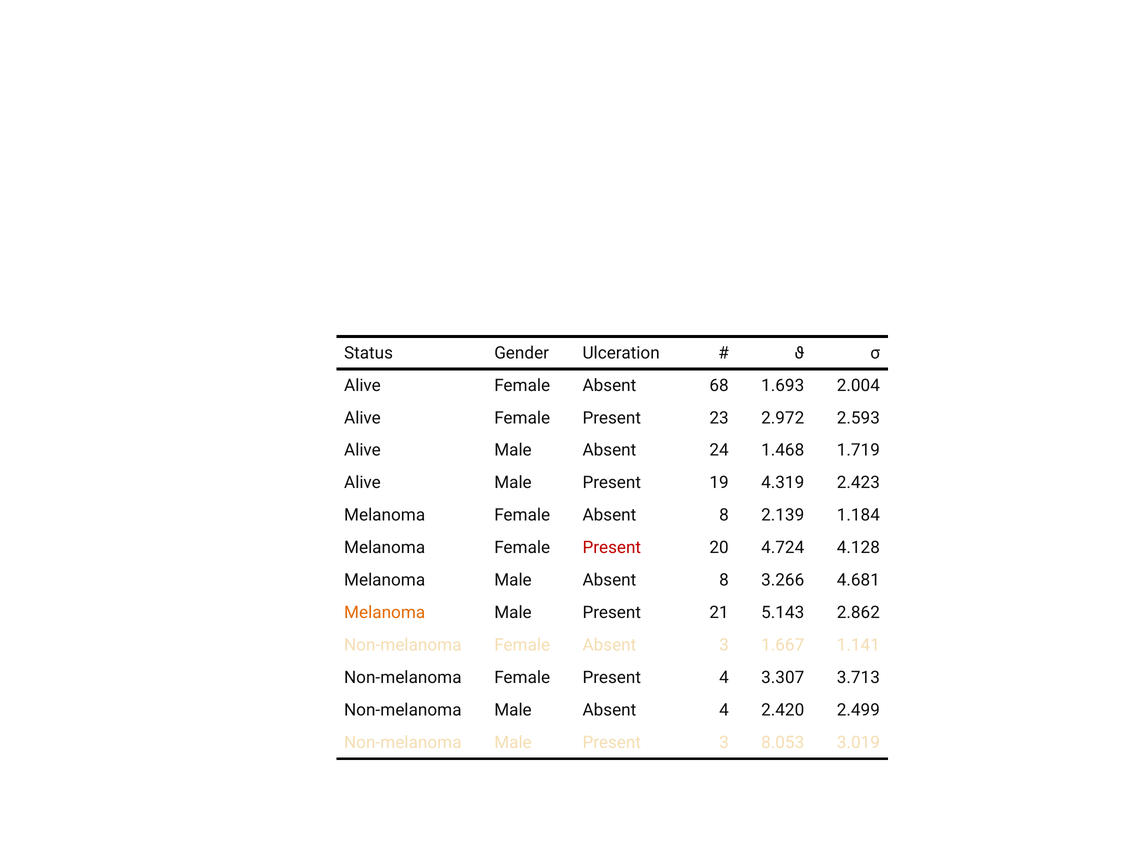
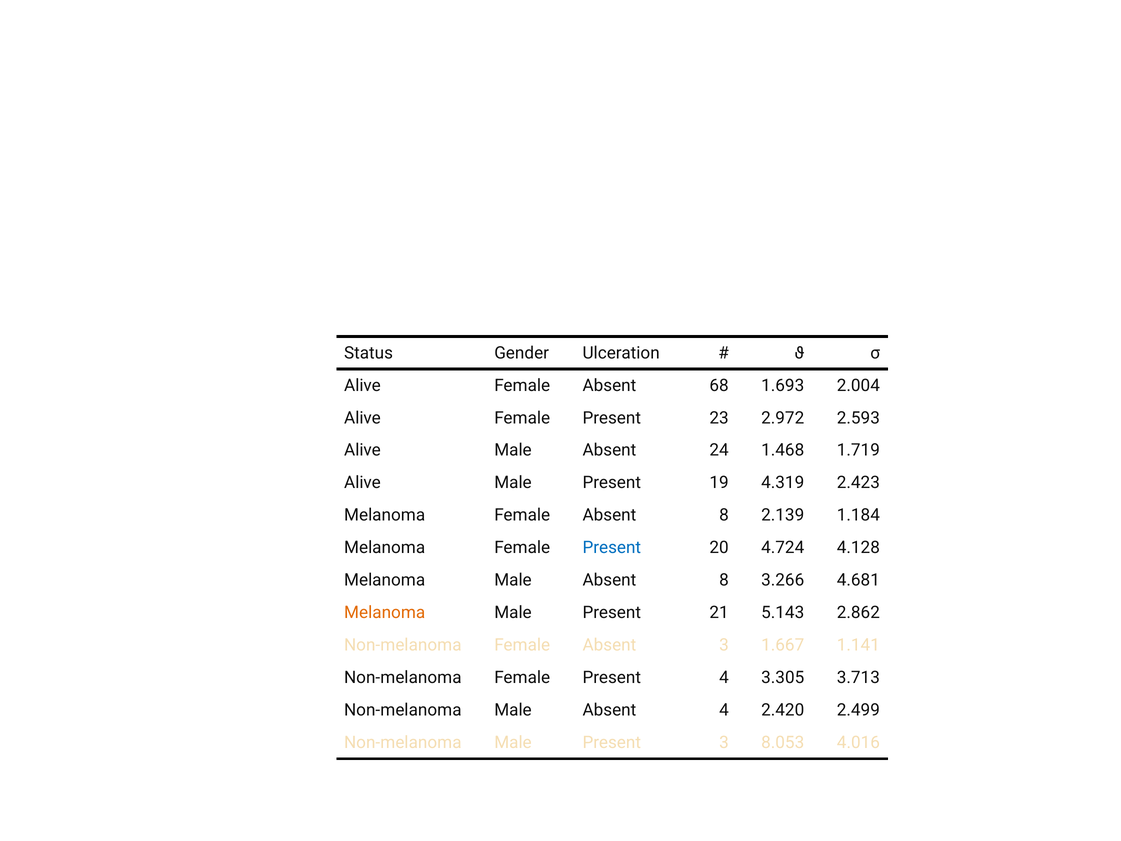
Present at (612, 548) colour: red -> blue
3.307: 3.307 -> 3.305
3.019: 3.019 -> 4.016
